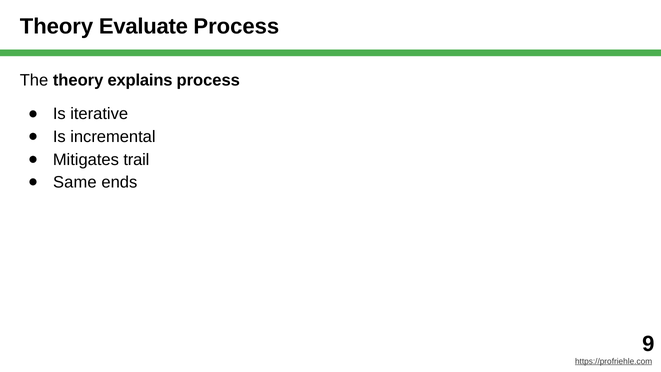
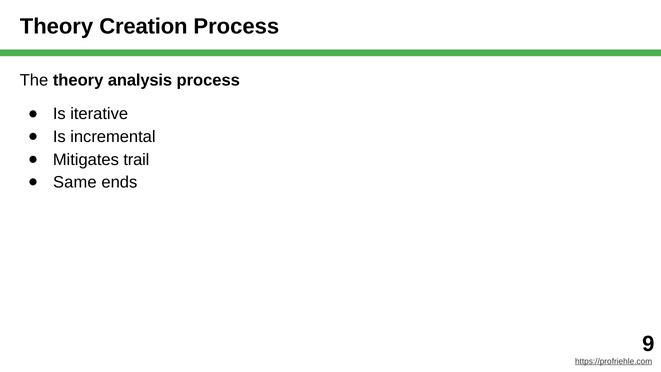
Evaluate: Evaluate -> Creation
explains: explains -> analysis
